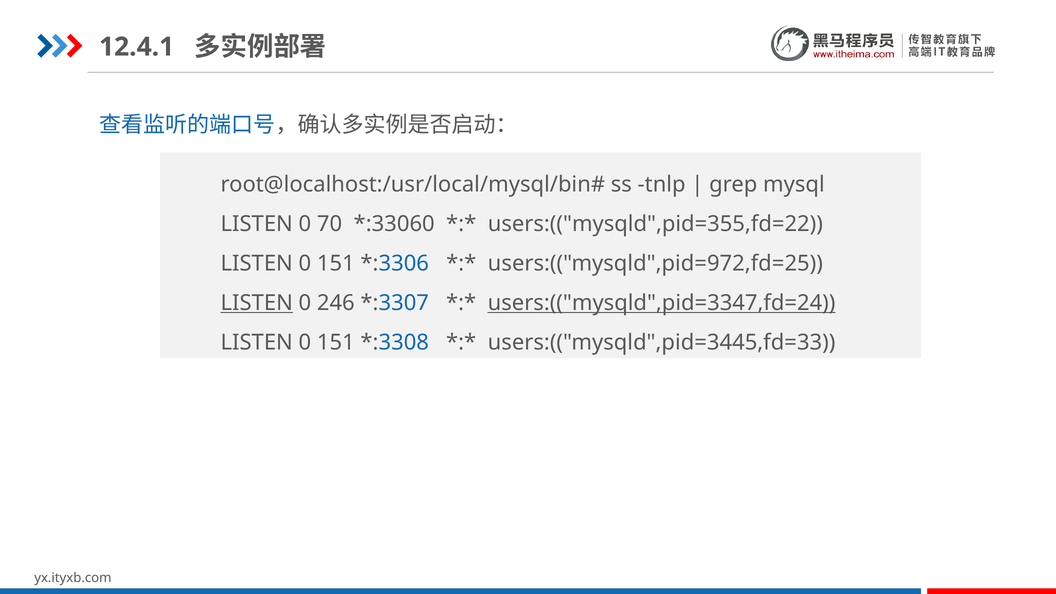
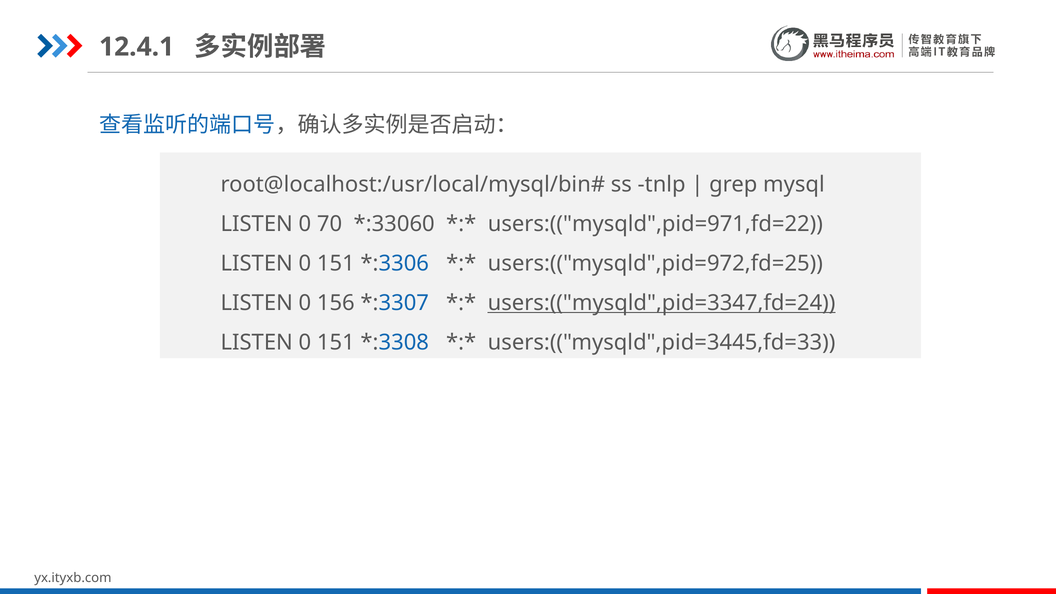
users:(("mysqld",pid=355,fd=22: users:(("mysqld",pid=355,fd=22 -> users:(("mysqld",pid=971,fd=22
LISTEN at (257, 303) underline: present -> none
246: 246 -> 156
